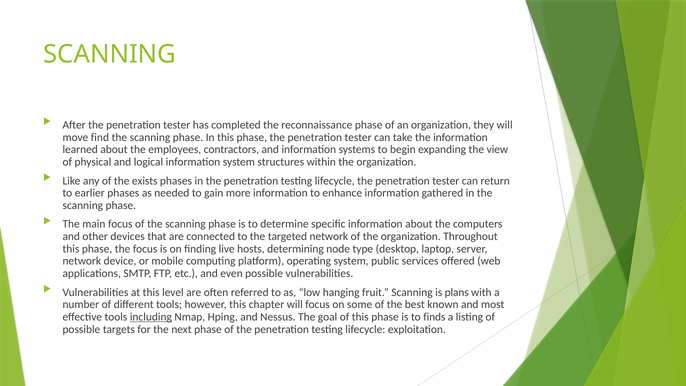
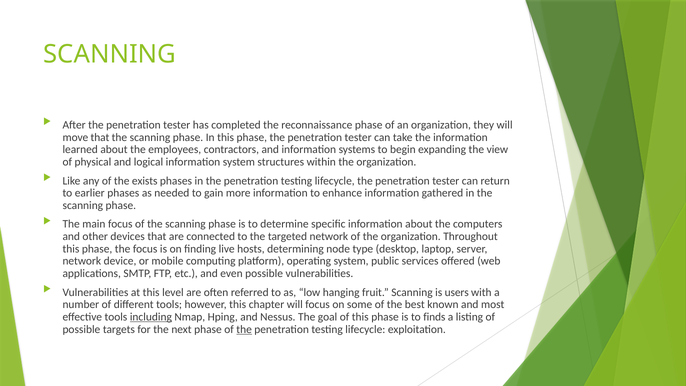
move find: find -> that
plans: plans -> users
the at (244, 329) underline: none -> present
